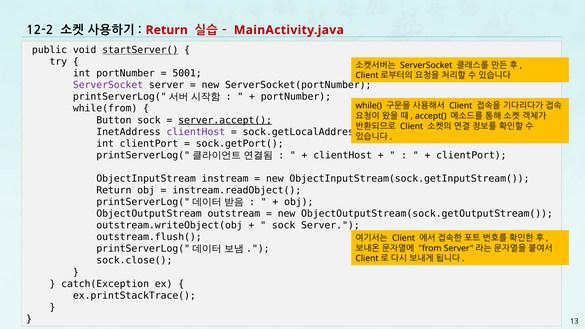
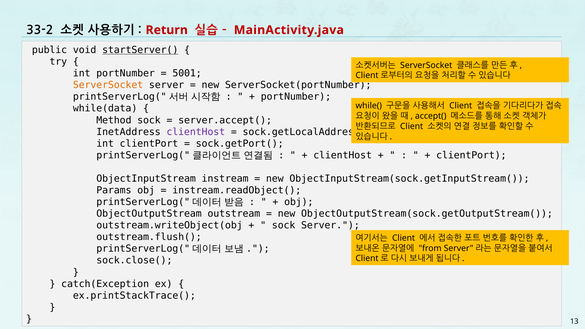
12-2: 12-2 -> 33-2
ServerSocket at (108, 85) colour: purple -> orange
while(from: while(from -> while(data
Button: Button -> Method
server.accept( underline: present -> none
Return at (114, 190): Return -> Params
